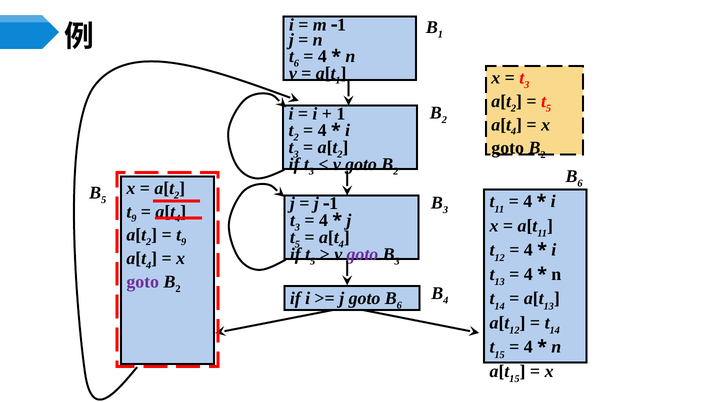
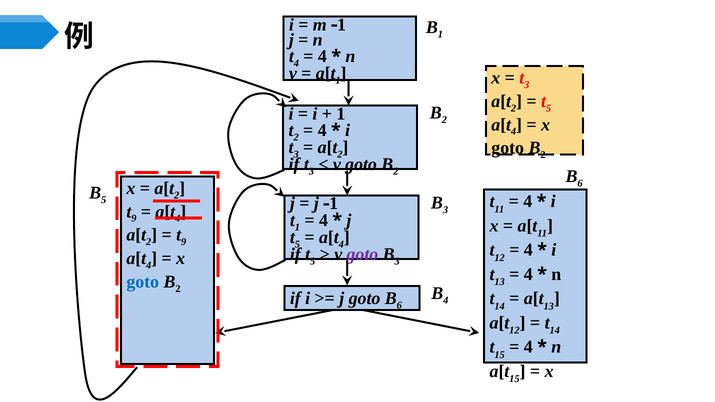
6 at (296, 63): 6 -> 4
3 at (297, 227): 3 -> 1
goto at (143, 282) colour: purple -> blue
